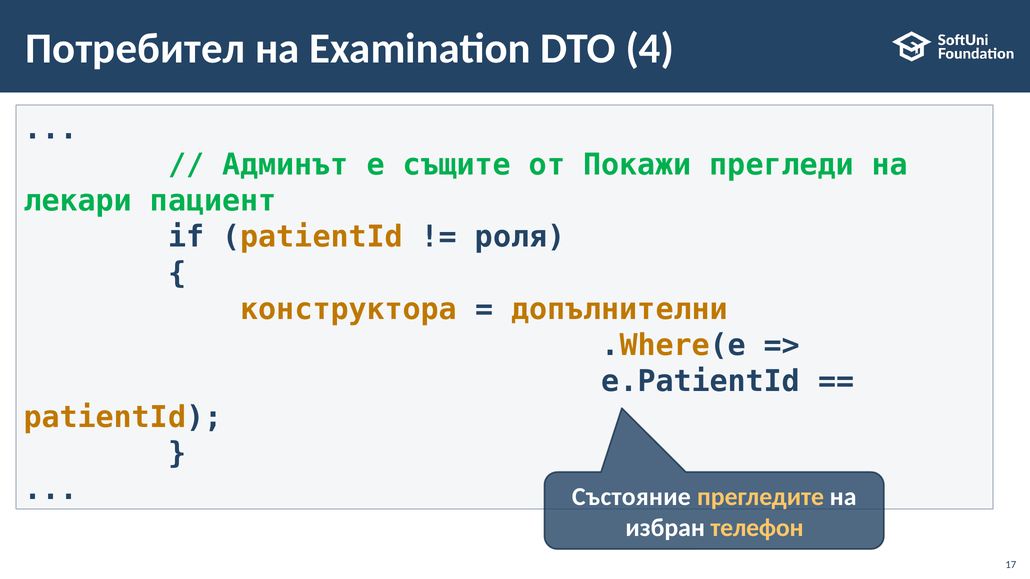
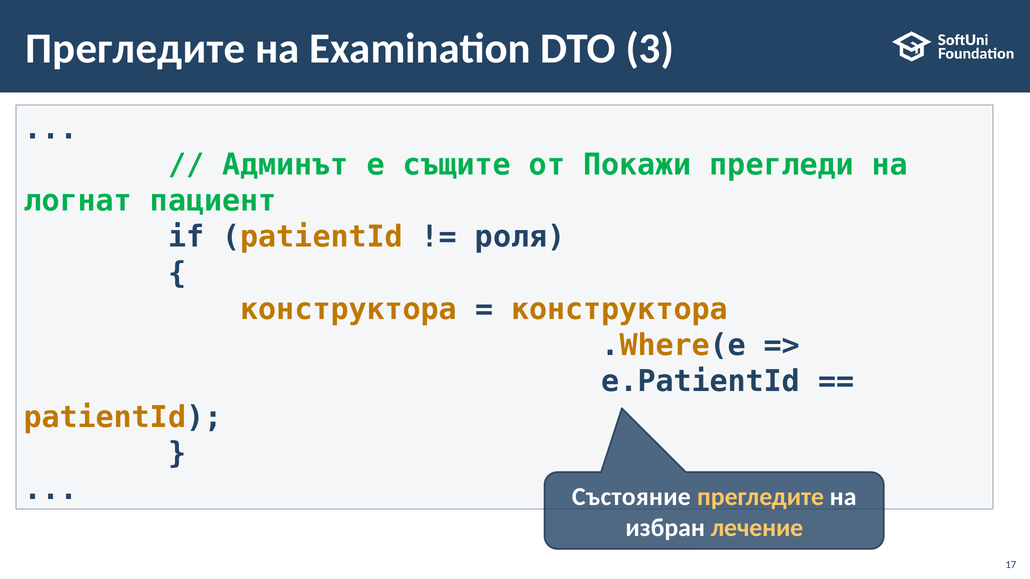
Потребител at (135, 49): Потребител -> Прегледите
4: 4 -> 3
лекари: лекари -> логнат
допълнителни at (619, 309): допълнителни -> конструктора
телефон: телефон -> лечение
